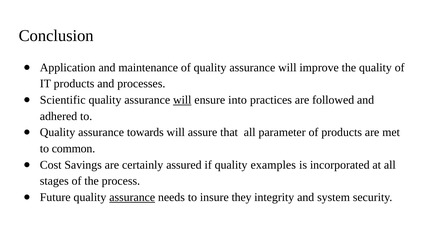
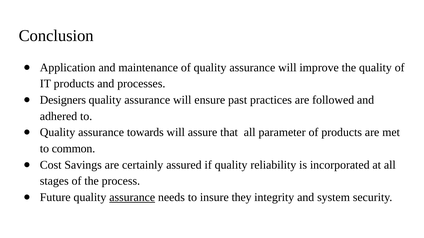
Scientific: Scientific -> Designers
will at (182, 100) underline: present -> none
into: into -> past
examples: examples -> reliability
